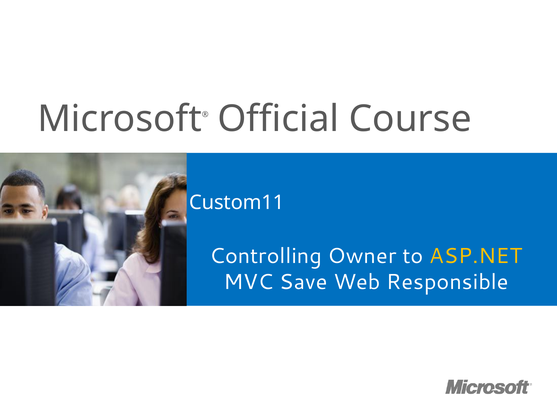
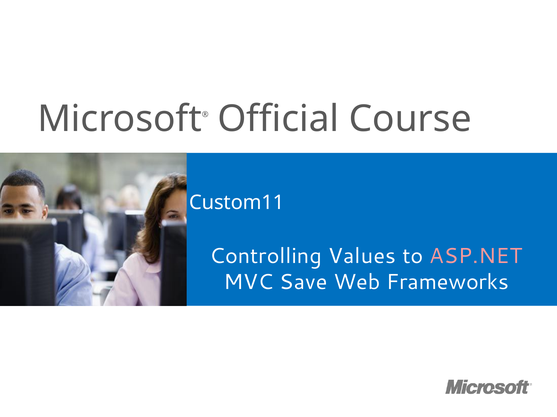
Owner: Owner -> Values
ASP.NET colour: yellow -> pink
Responsible: Responsible -> Frameworks
